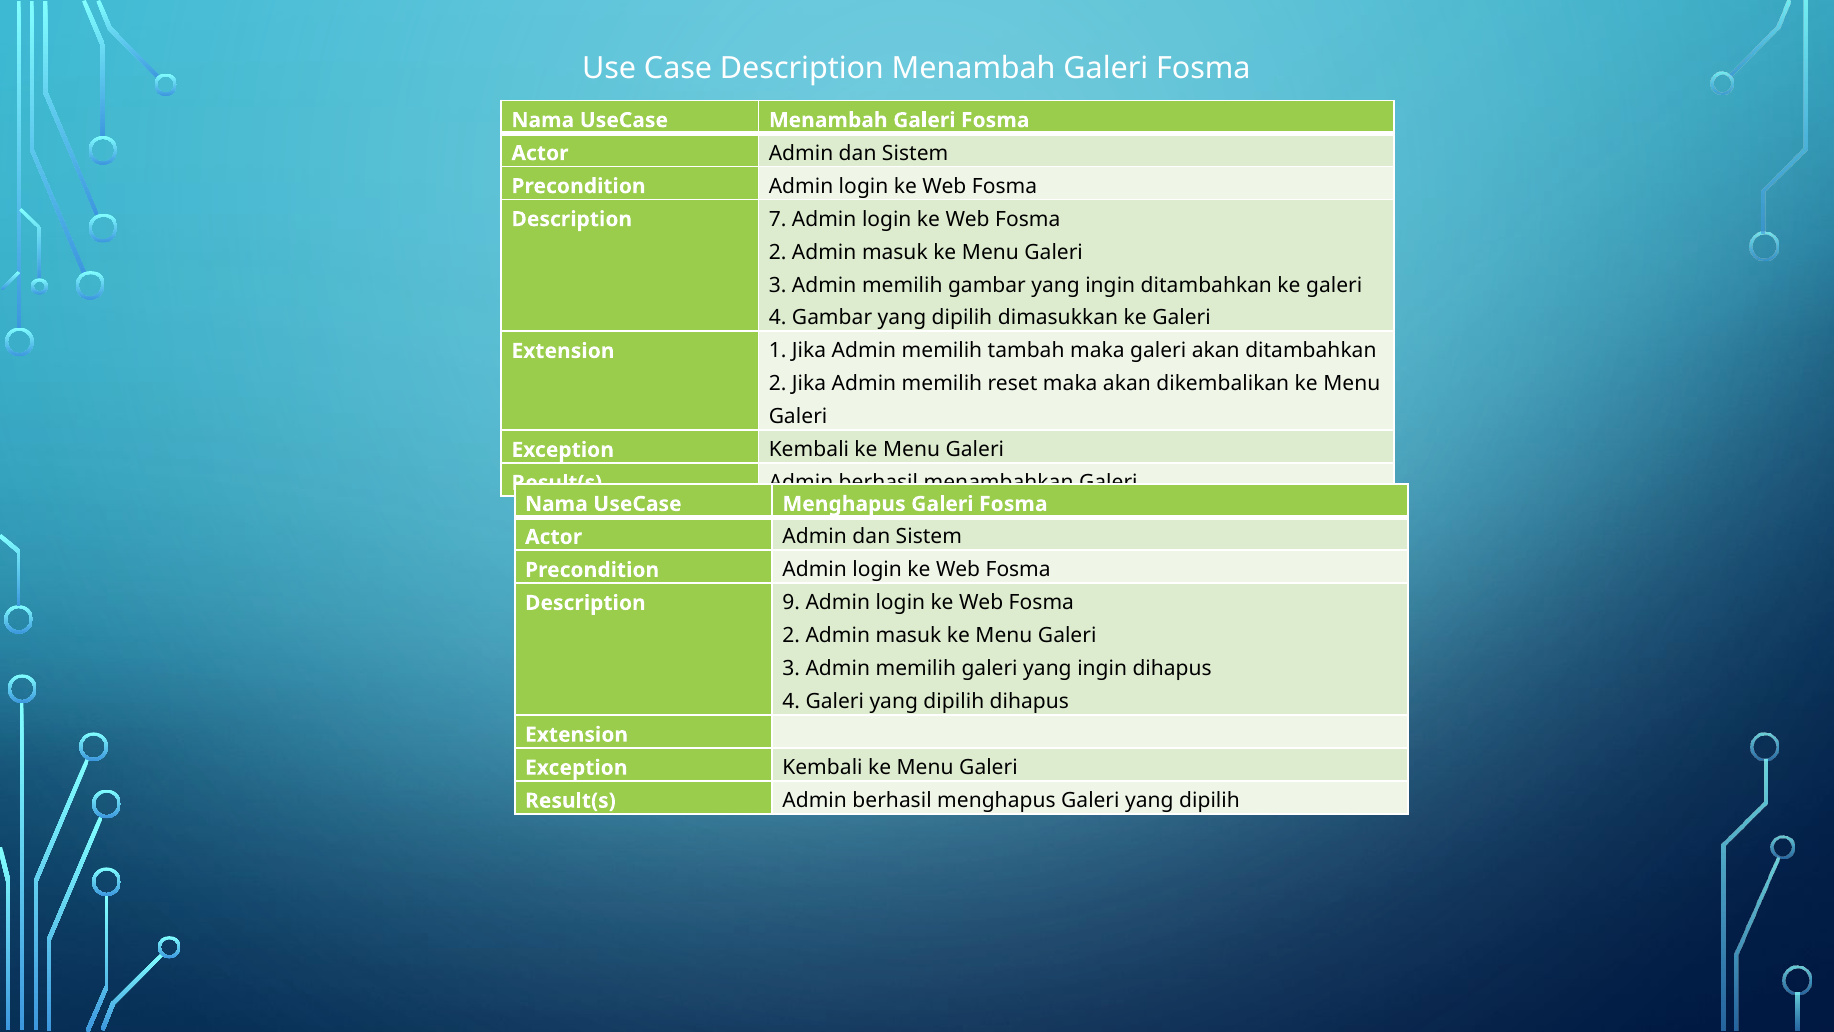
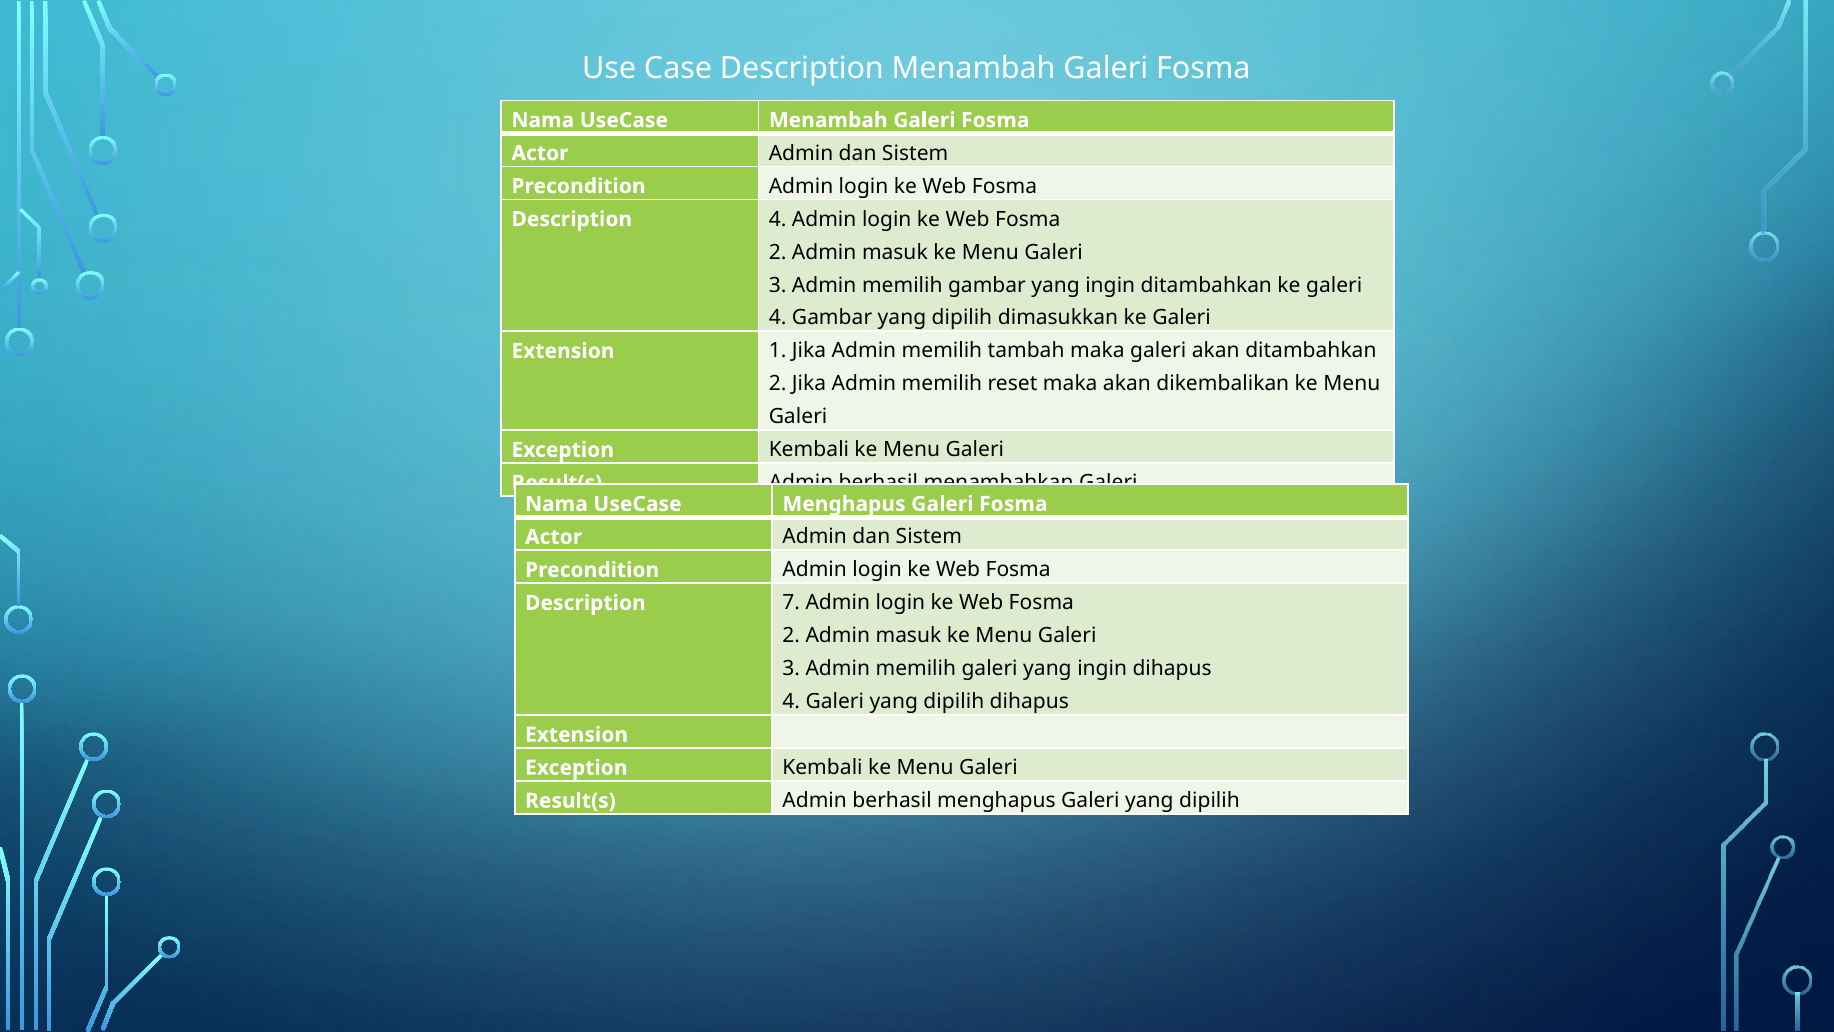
Description 7: 7 -> 4
9: 9 -> 7
